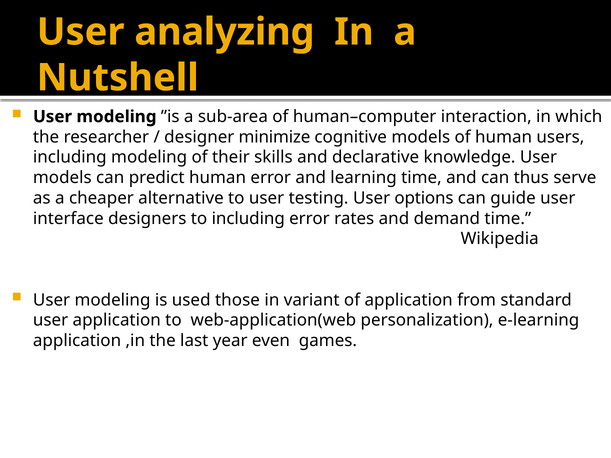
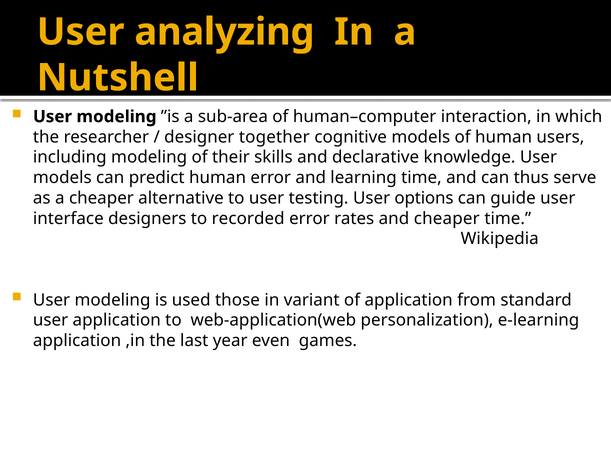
minimize: minimize -> together
to including: including -> recorded
and demand: demand -> cheaper
